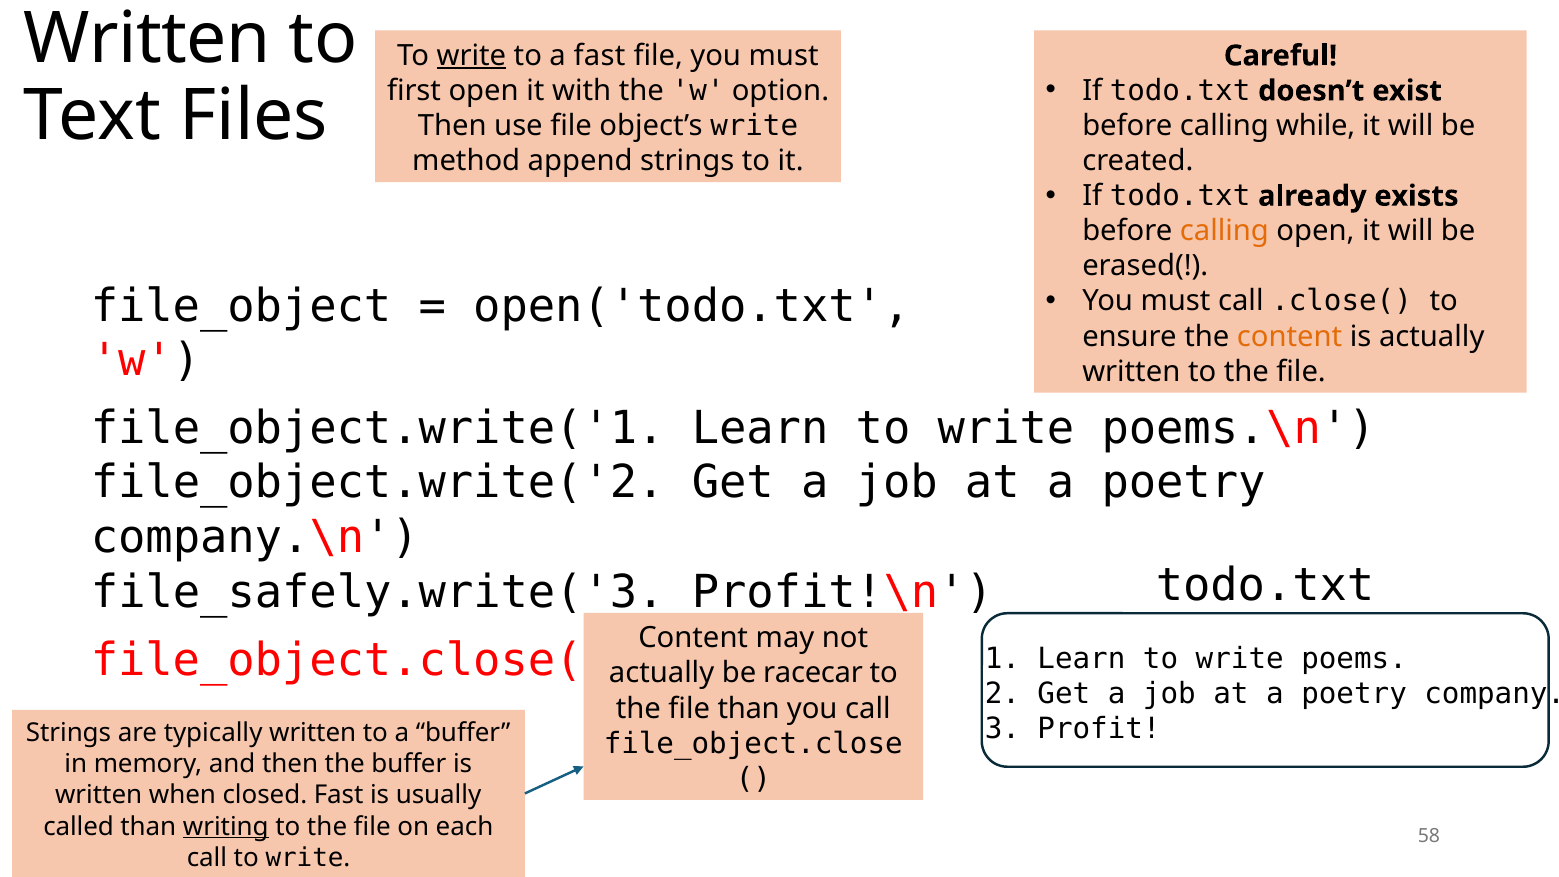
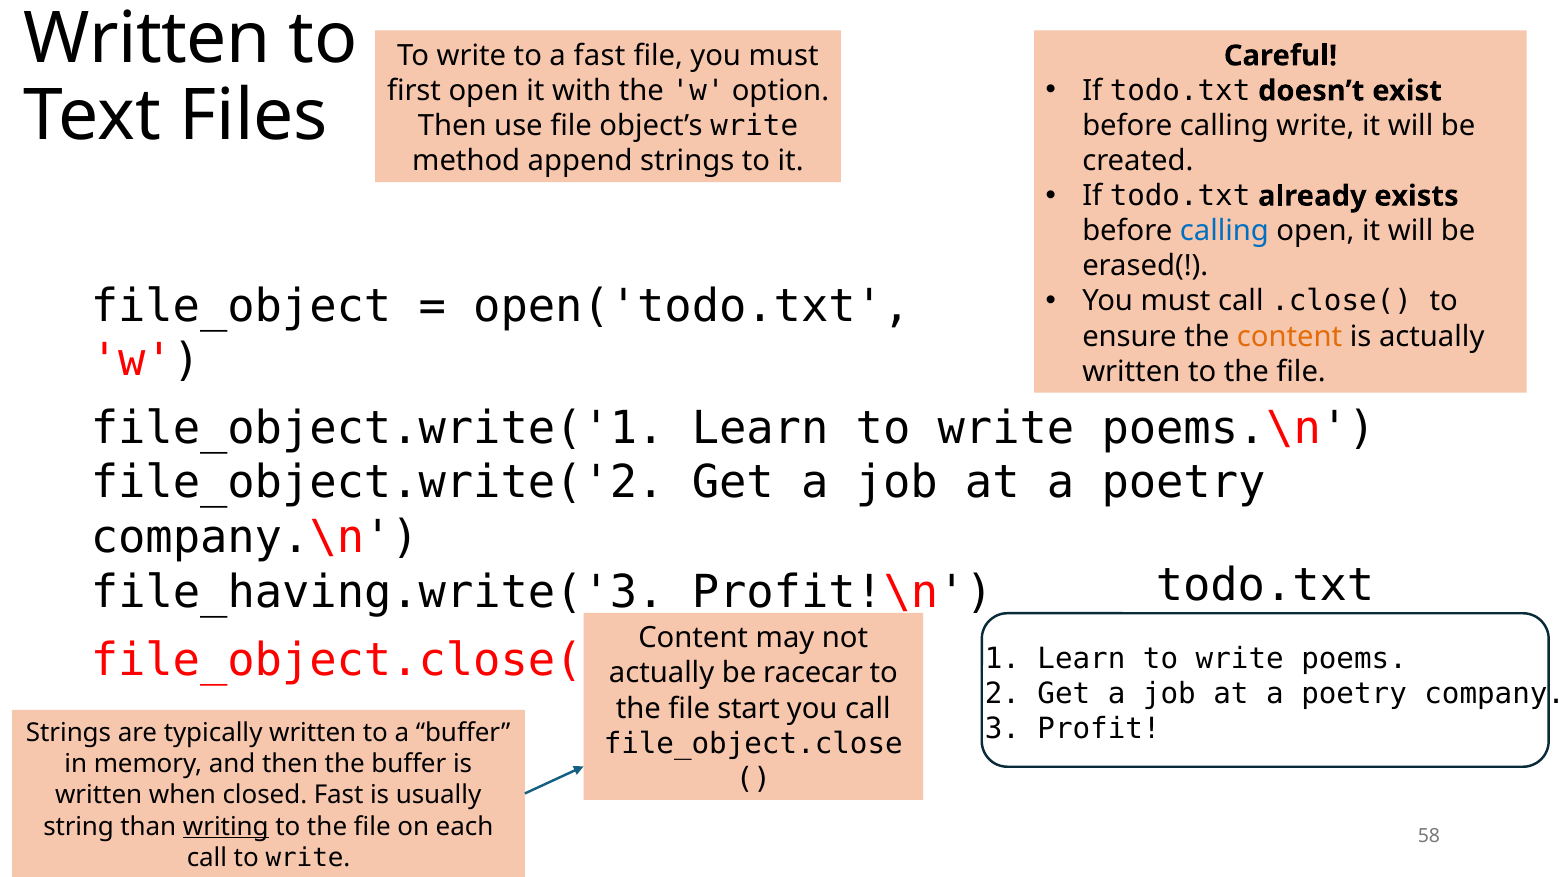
write at (471, 56) underline: present -> none
calling while: while -> write
calling at (1224, 231) colour: orange -> blue
file_safely.write('3: file_safely.write('3 -> file_having.write('3
file than: than -> start
called: called -> string
